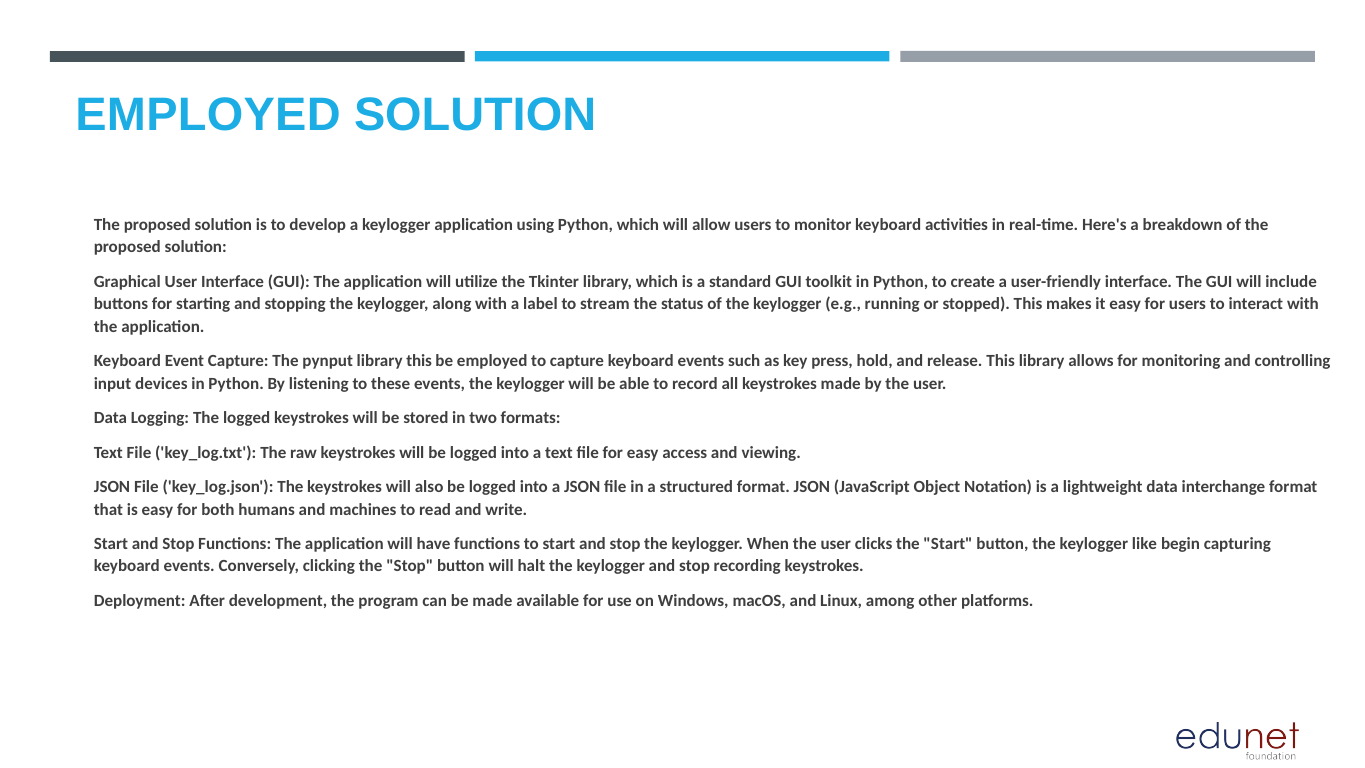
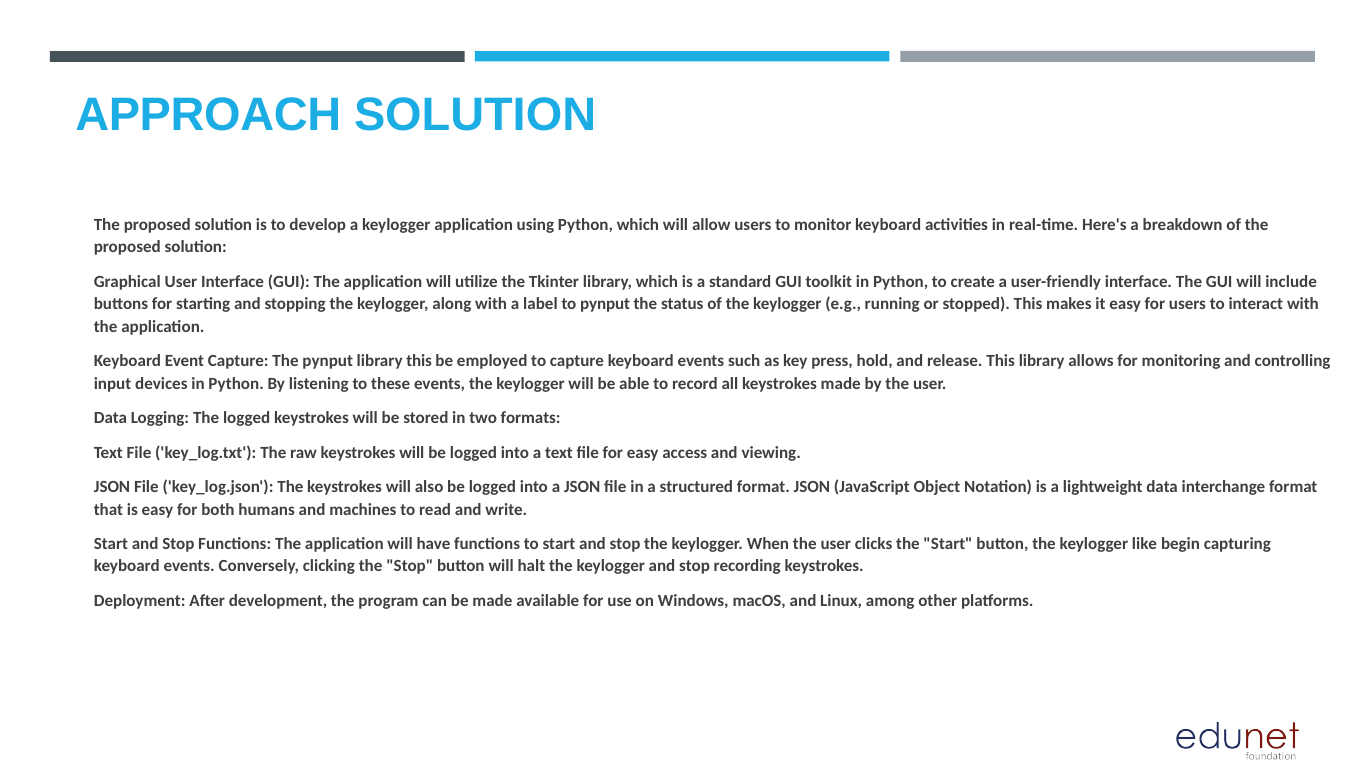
EMPLOYED at (208, 115): EMPLOYED -> APPROACH
to stream: stream -> pynput
